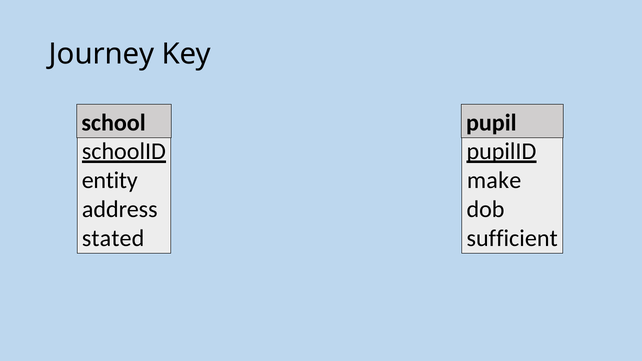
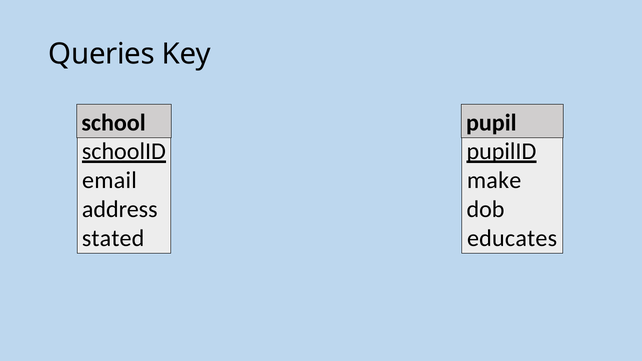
Journey: Journey -> Queries
entity: entity -> email
sufficient: sufficient -> educates
